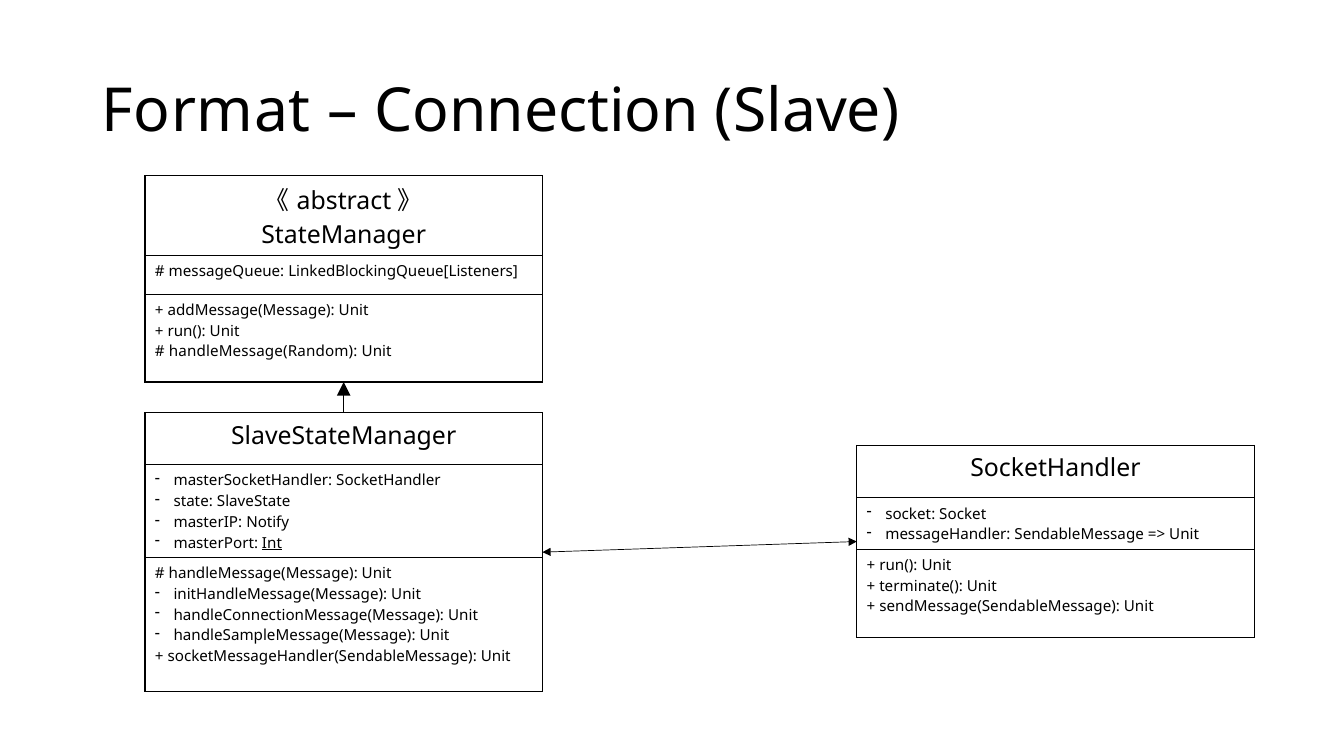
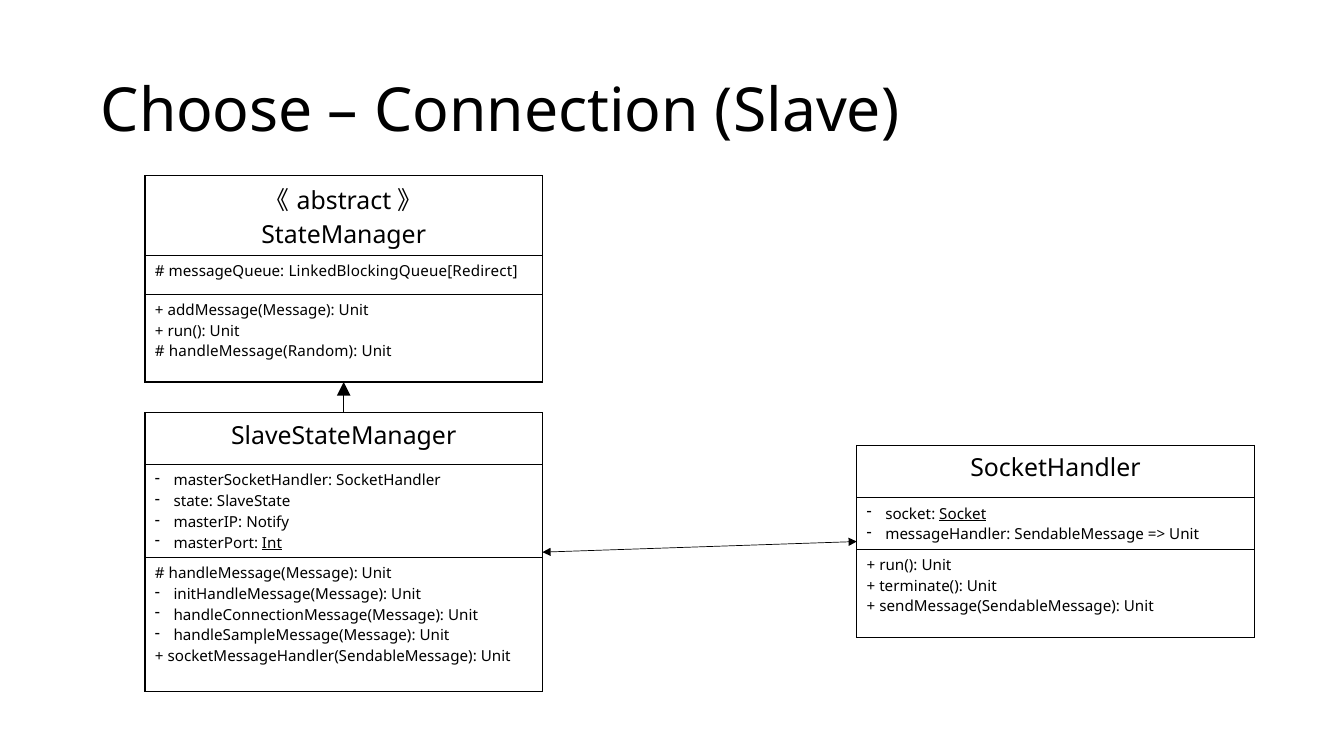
Format: Format -> Choose
LinkedBlockingQueue[Listeners: LinkedBlockingQueue[Listeners -> LinkedBlockingQueue[Redirect
Socket at (963, 514) underline: none -> present
